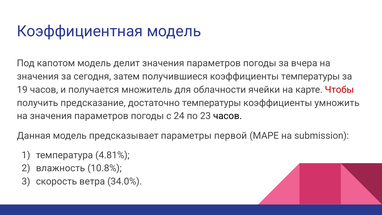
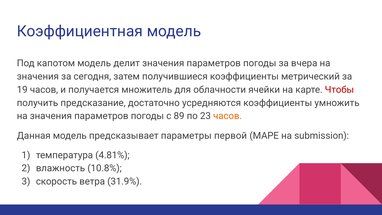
коэффициенты температуры: температуры -> метрический
достаточно температуры: температуры -> усредняются
24: 24 -> 89
часов at (228, 116) colour: black -> orange
34.0%: 34.0% -> 31.9%
